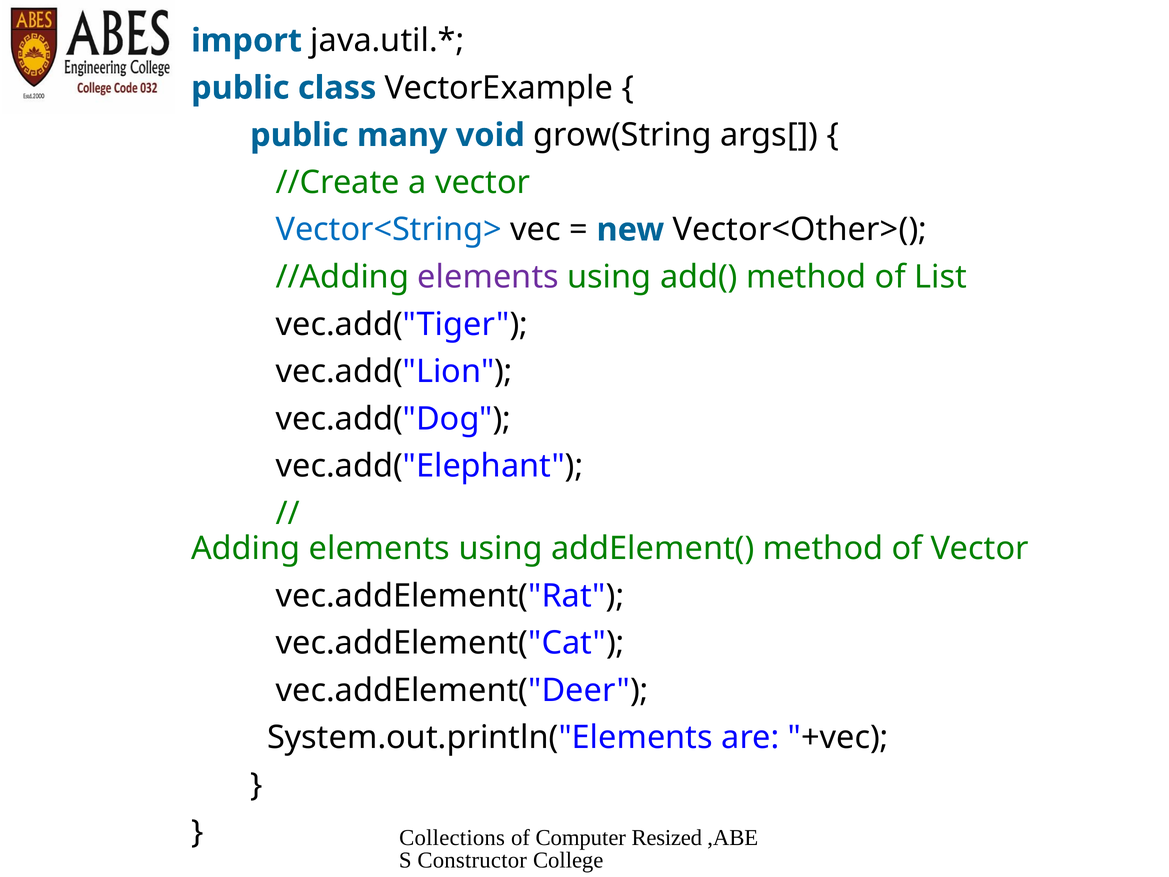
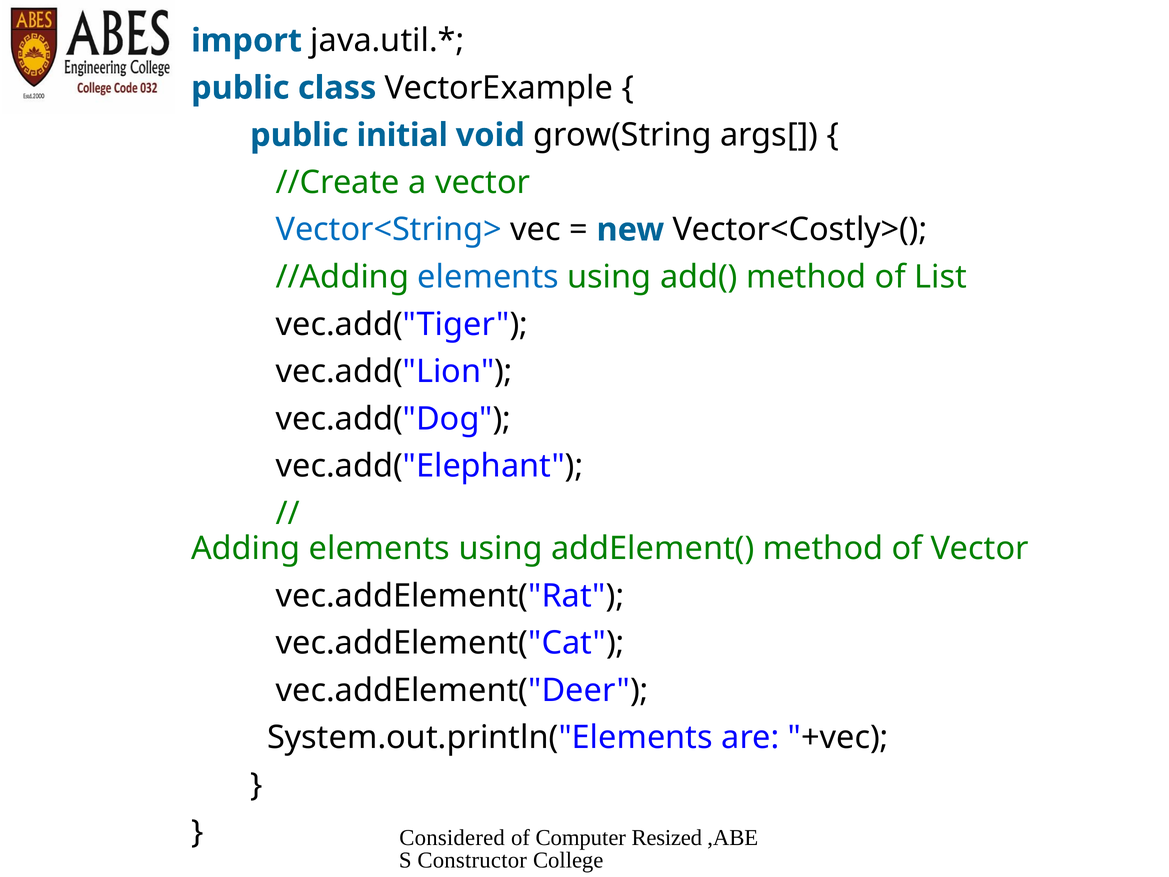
many: many -> initial
Vector<Other>(: Vector<Other>( -> Vector<Costly>(
elements at (488, 277) colour: purple -> blue
Collections: Collections -> Considered
